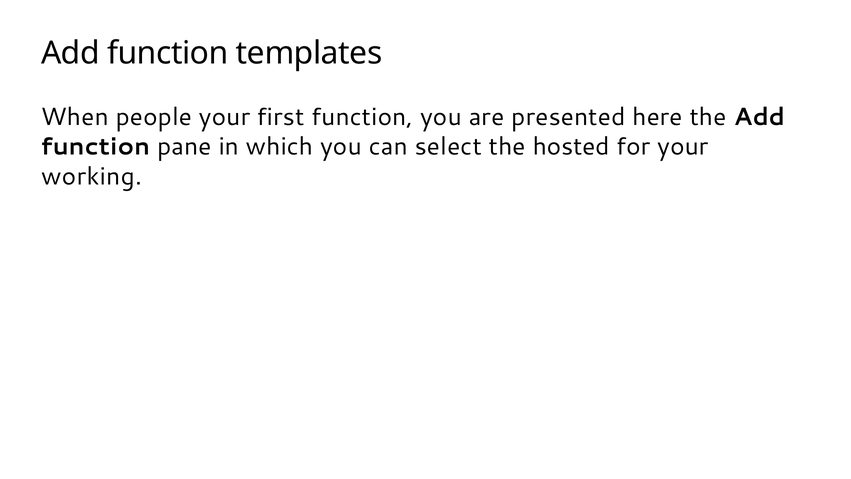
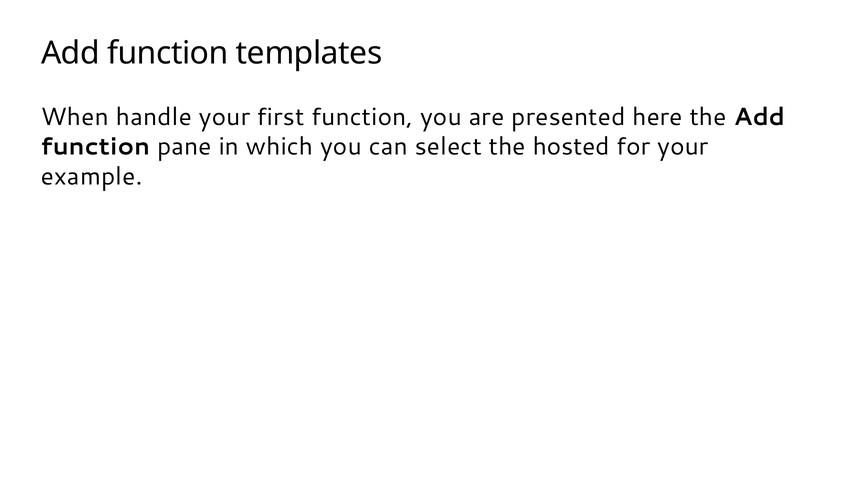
people: people -> handle
working: working -> example
